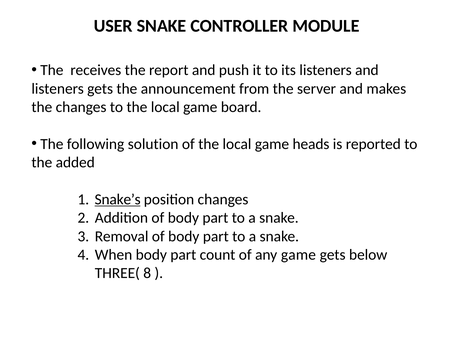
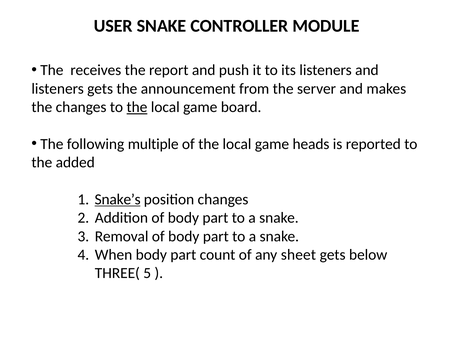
the at (137, 107) underline: none -> present
solution: solution -> multiple
any game: game -> sheet
8: 8 -> 5
